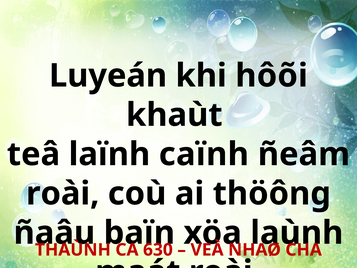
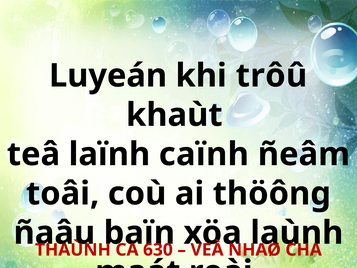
hôõi: hôõi -> trôû
roài at (63, 193): roài -> toâi
